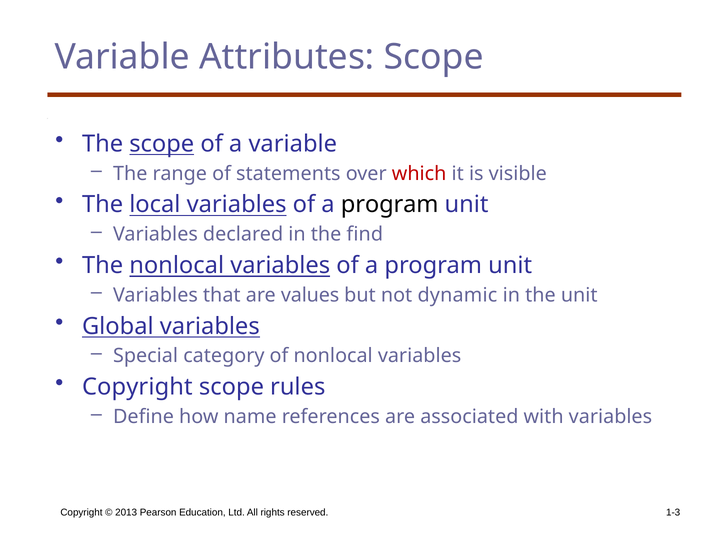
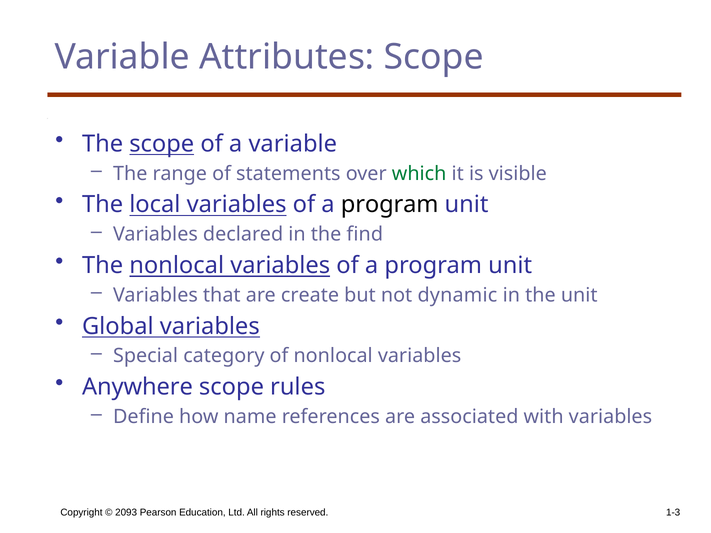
which colour: red -> green
values: values -> create
Copyright at (137, 387): Copyright -> Anywhere
2013: 2013 -> 2093
